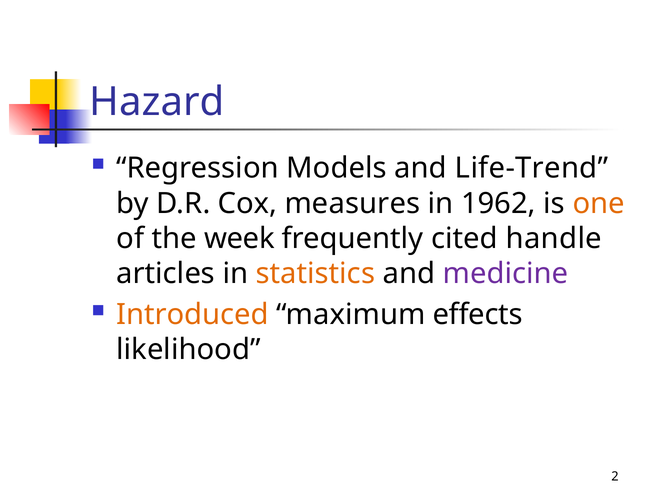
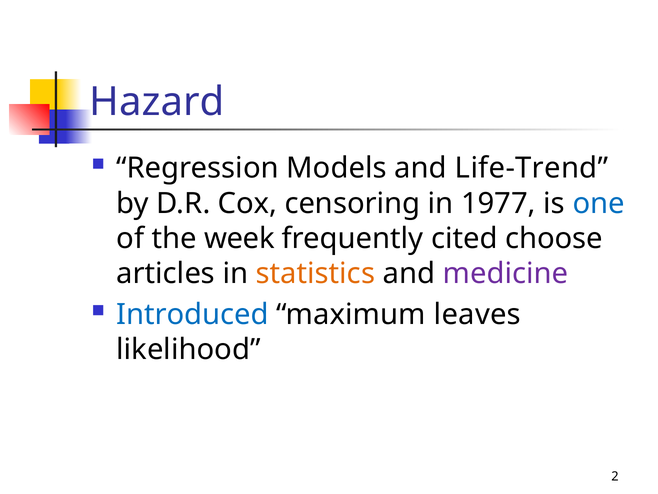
measures: measures -> censoring
1962: 1962 -> 1977
one colour: orange -> blue
handle: handle -> choose
Introduced colour: orange -> blue
effects: effects -> leaves
